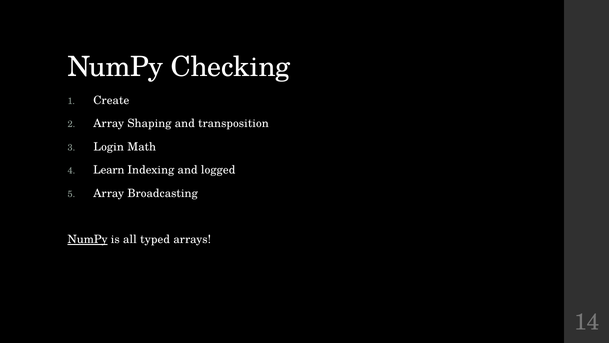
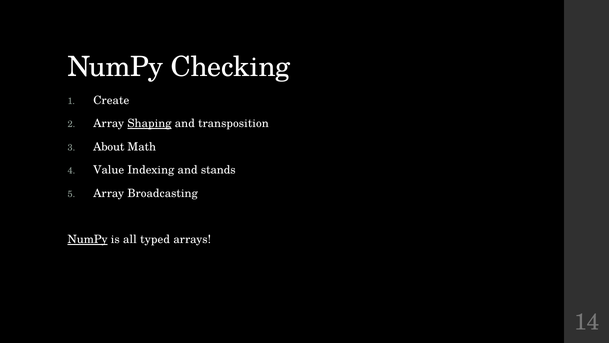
Shaping underline: none -> present
Login: Login -> About
Learn: Learn -> Value
logged: logged -> stands
